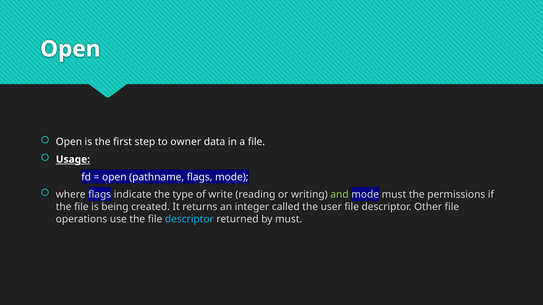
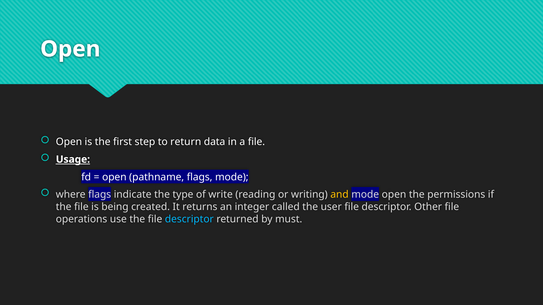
owner: owner -> return
and colour: light green -> yellow
mode must: must -> open
